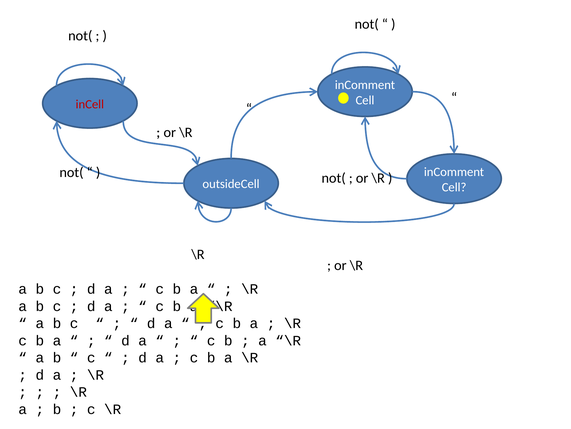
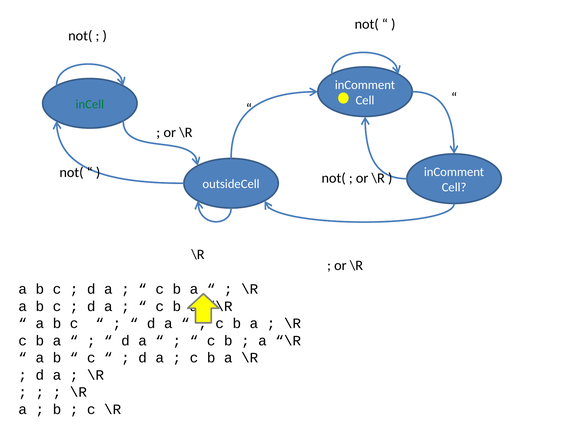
inCell colour: red -> green
